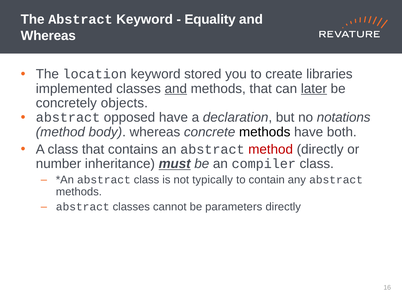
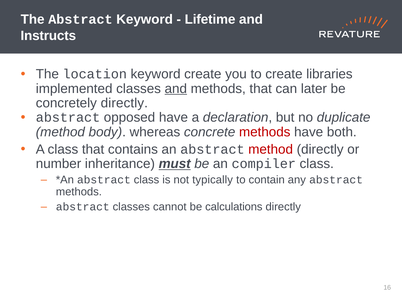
Equality: Equality -> Lifetime
Whereas at (48, 36): Whereas -> Instructs
keyword stored: stored -> create
later underline: present -> none
concretely objects: objects -> directly
notations: notations -> duplicate
methods at (265, 132) colour: black -> red
parameters: parameters -> calculations
